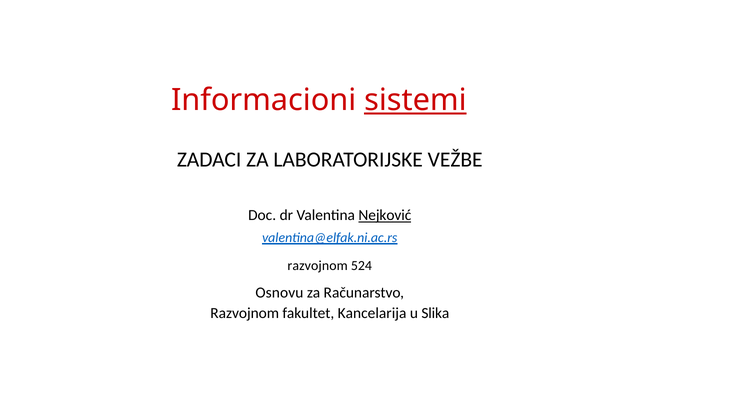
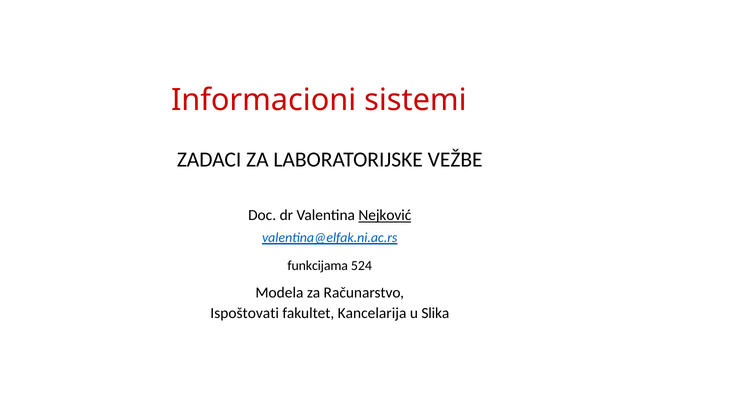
sistemi underline: present -> none
razvojnom at (318, 266): razvojnom -> funkcijama
Osnovu: Osnovu -> Modela
Razvojnom at (245, 313): Razvojnom -> Ispoštovati
